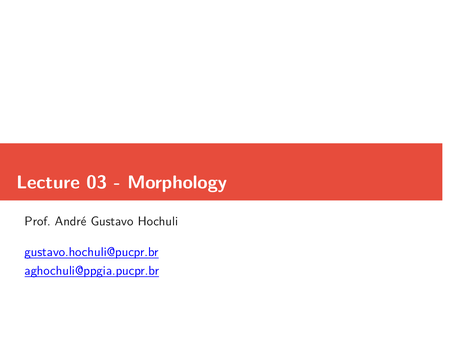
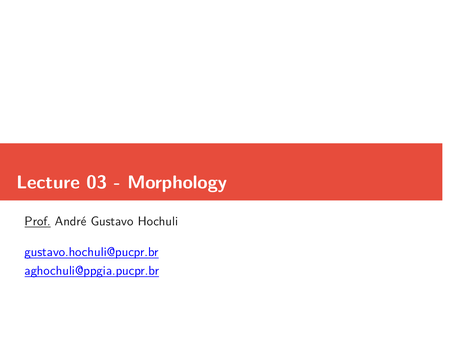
Prof underline: none -> present
